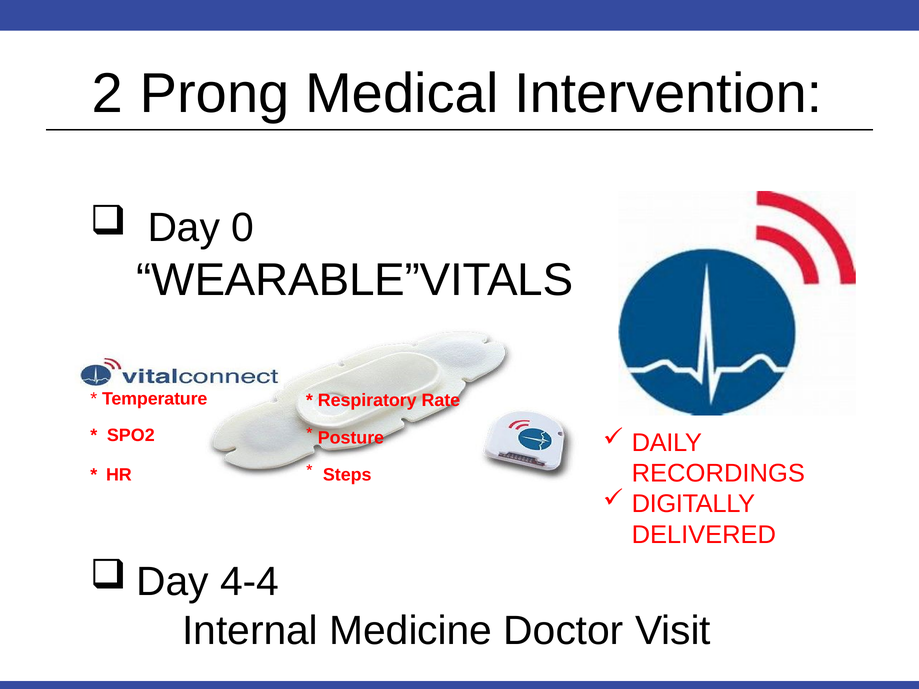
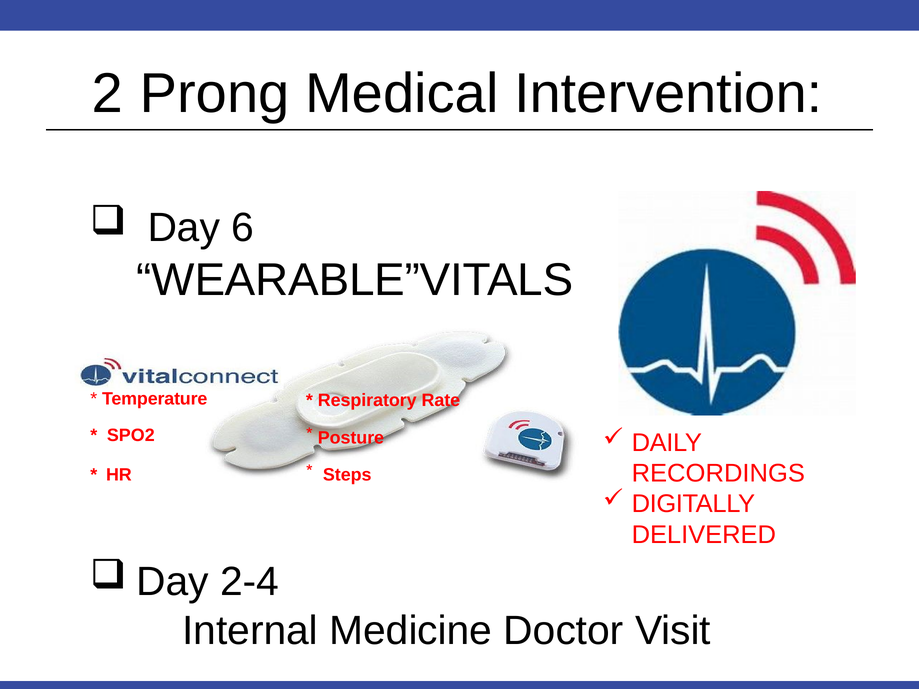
0: 0 -> 6
4-4: 4-4 -> 2-4
